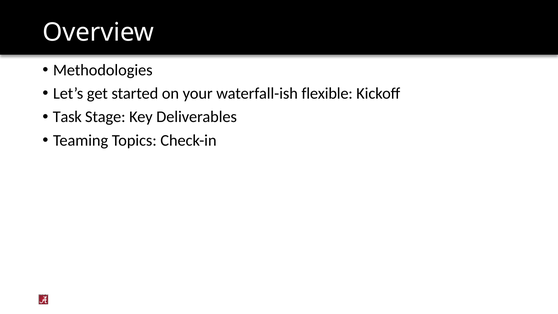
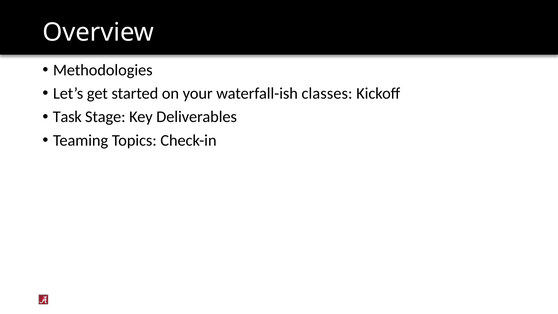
flexible: flexible -> classes
